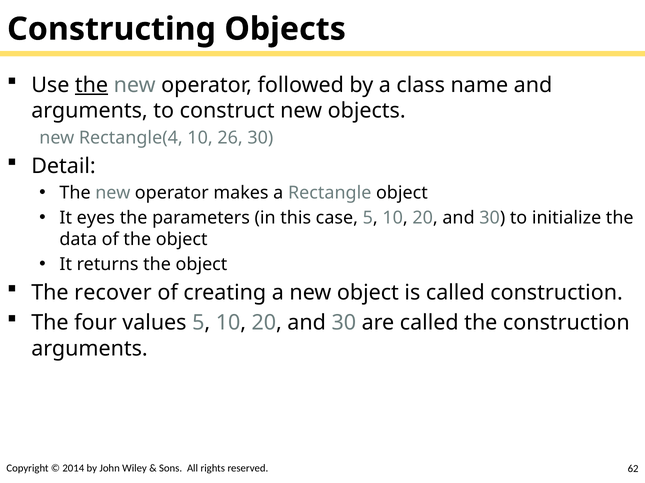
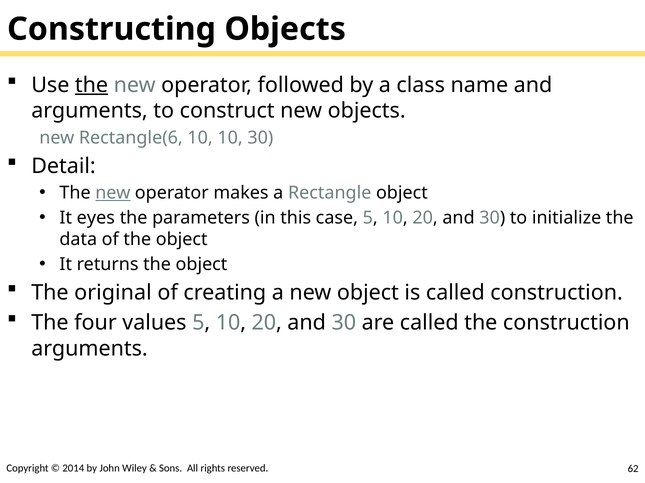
Rectangle(4: Rectangle(4 -> Rectangle(6
10 26: 26 -> 10
new at (113, 193) underline: none -> present
recover: recover -> original
